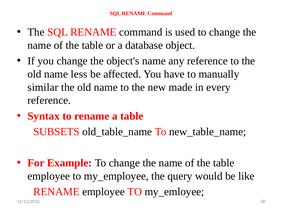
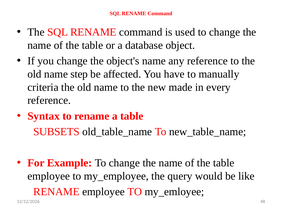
less: less -> step
similar: similar -> criteria
